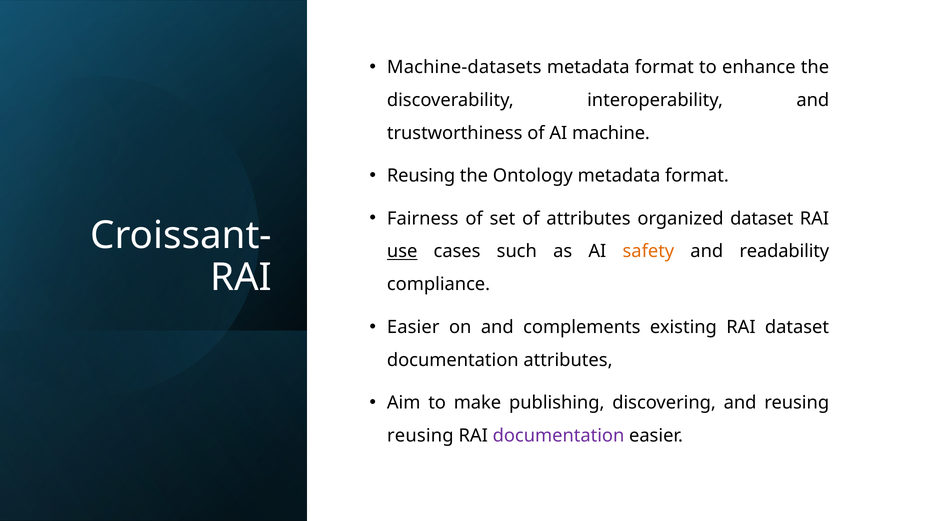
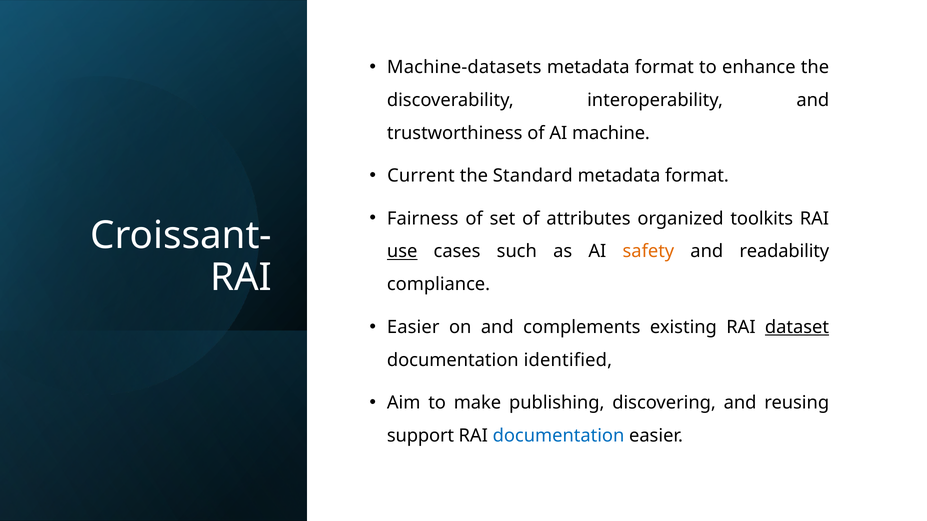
Reusing at (421, 176): Reusing -> Current
Ontology: Ontology -> Standard
organized dataset: dataset -> toolkits
dataset at (797, 327) underline: none -> present
documentation attributes: attributes -> identified
reusing at (420, 436): reusing -> support
documentation at (559, 436) colour: purple -> blue
